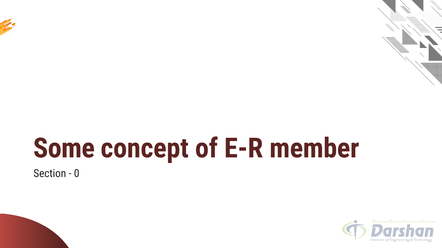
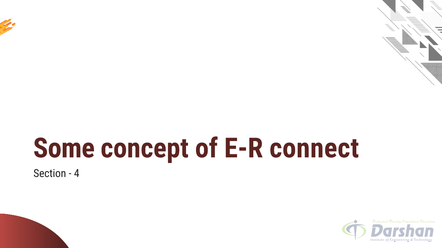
member: member -> connect
0: 0 -> 4
